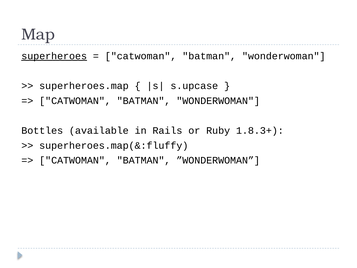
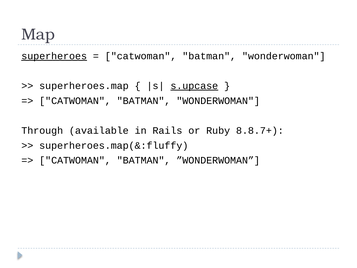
s.upcase underline: none -> present
Bottles: Bottles -> Through
1.8.3+: 1.8.3+ -> 8.8.7+
